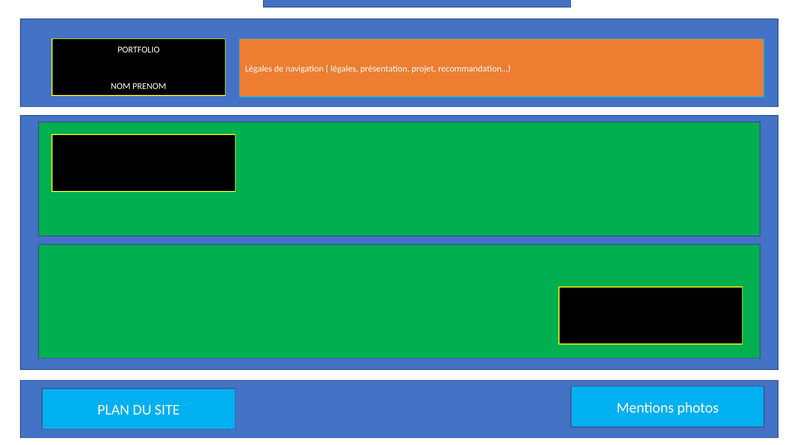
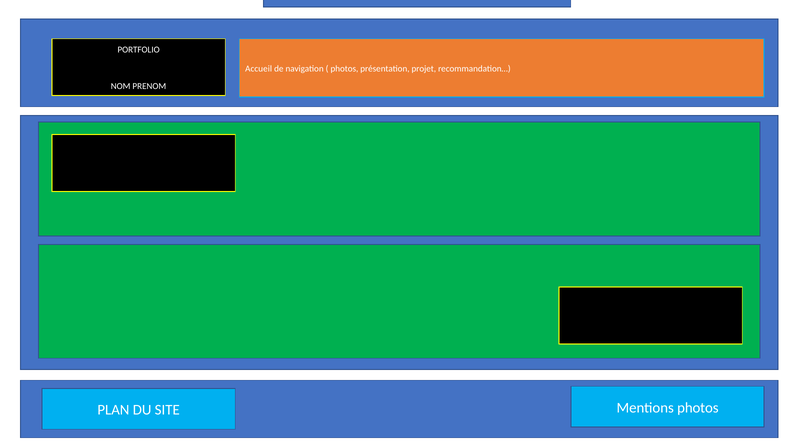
Légales at (259, 69): Légales -> Accueil
légales at (344, 69): légales -> photos
